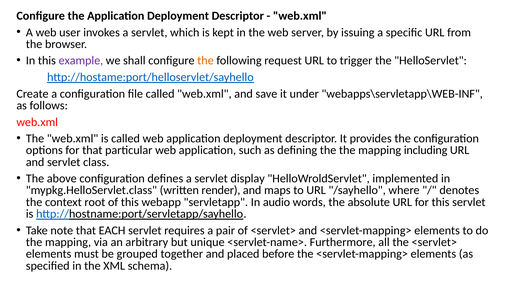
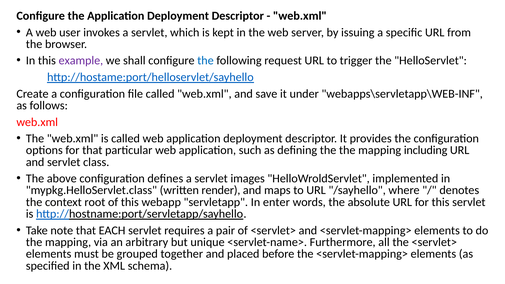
the at (205, 61) colour: orange -> blue
display: display -> images
audio: audio -> enter
